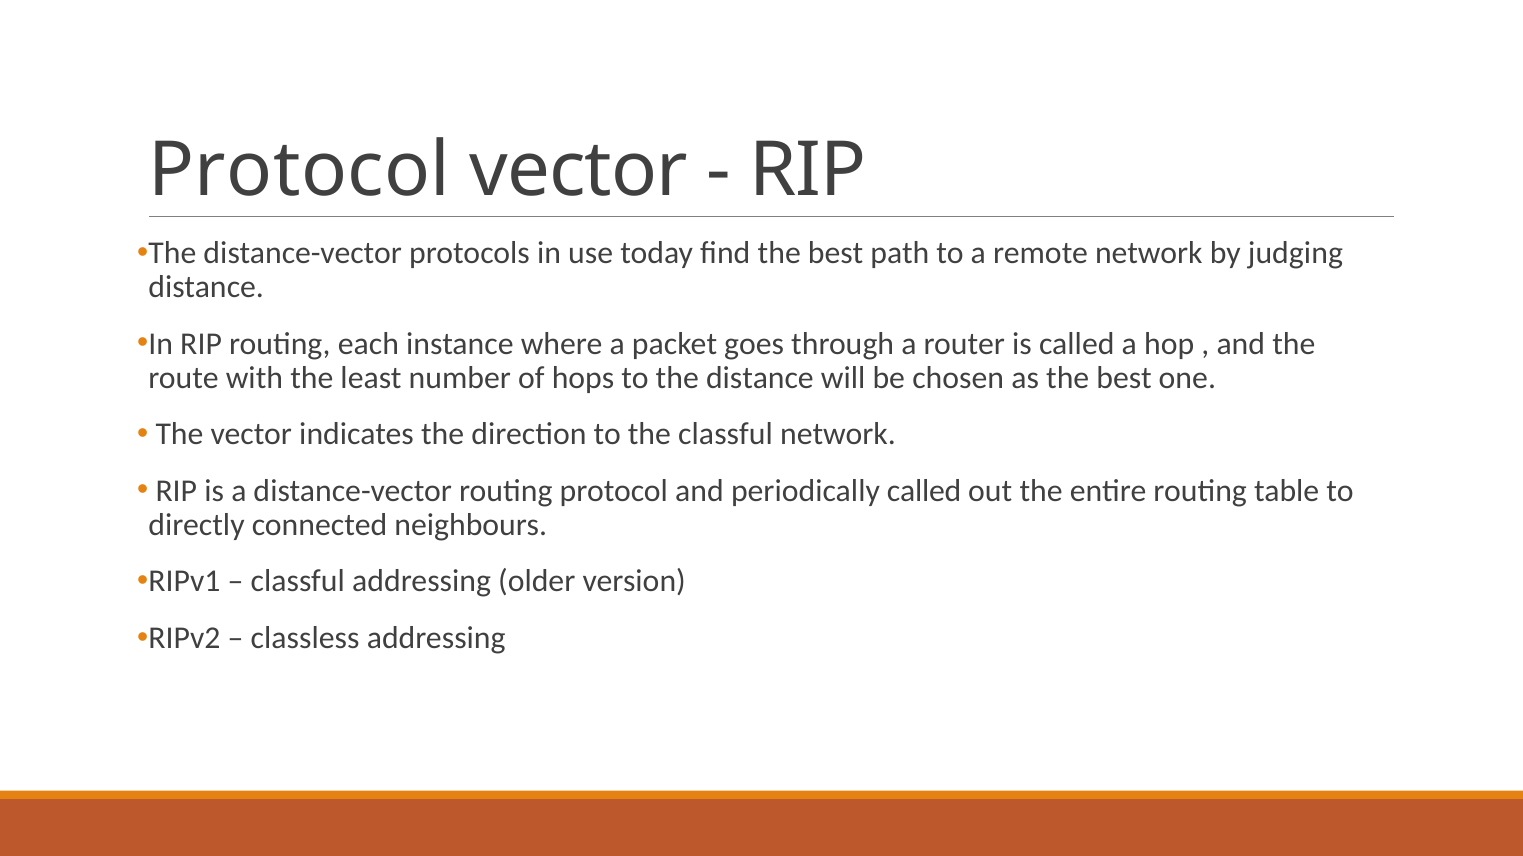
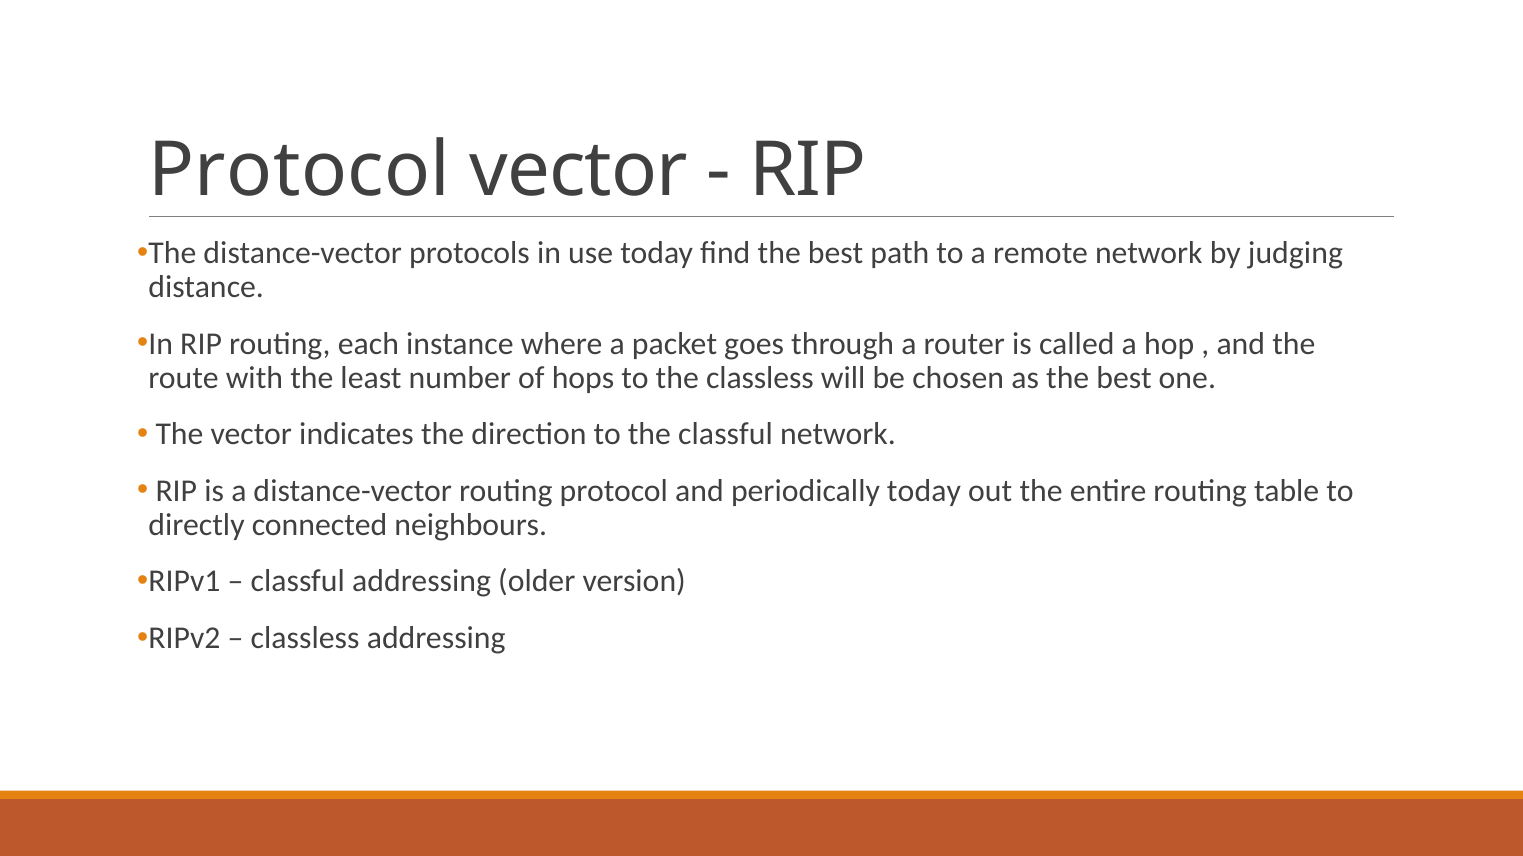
the distance: distance -> classless
periodically called: called -> today
